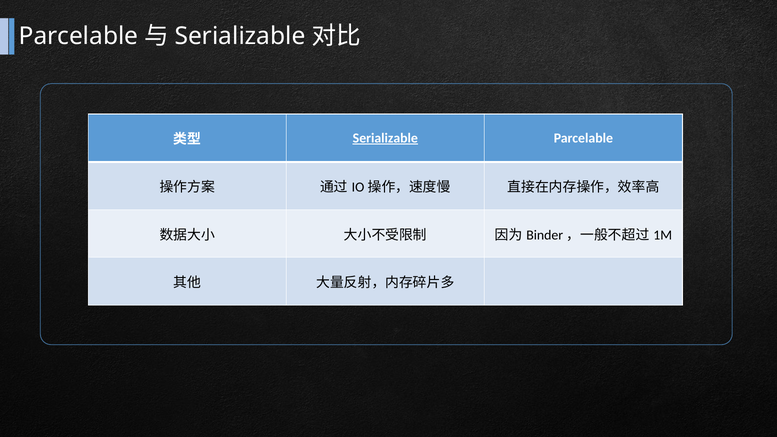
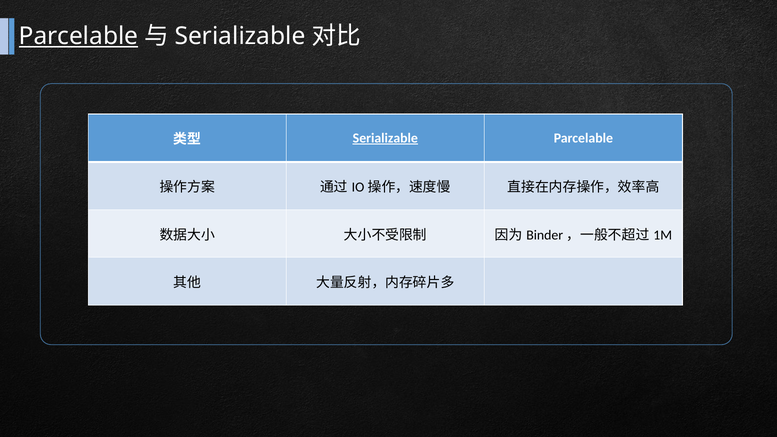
Parcelable at (79, 36) underline: none -> present
